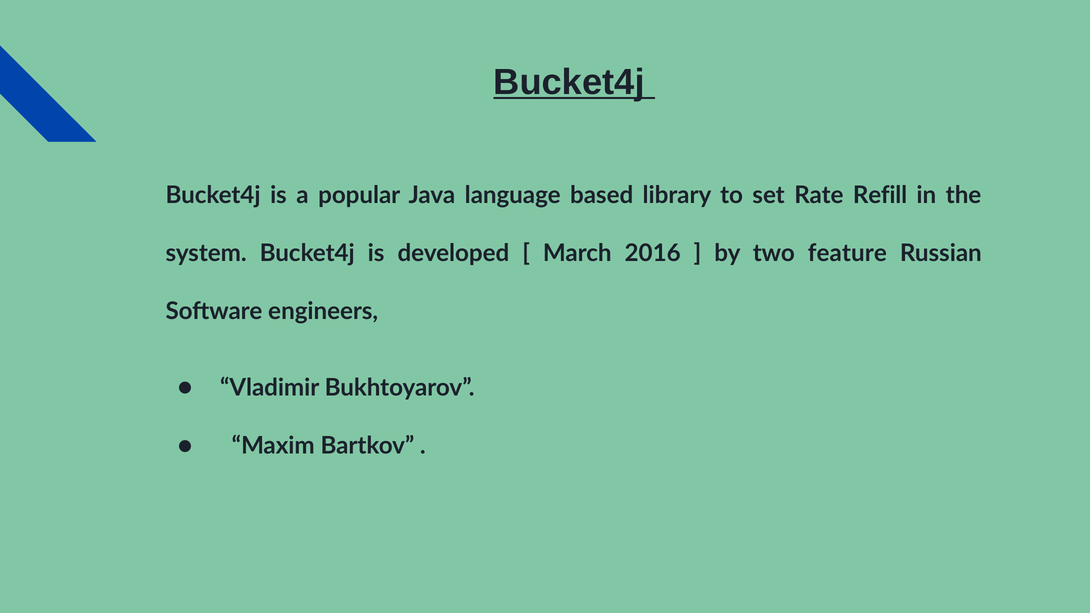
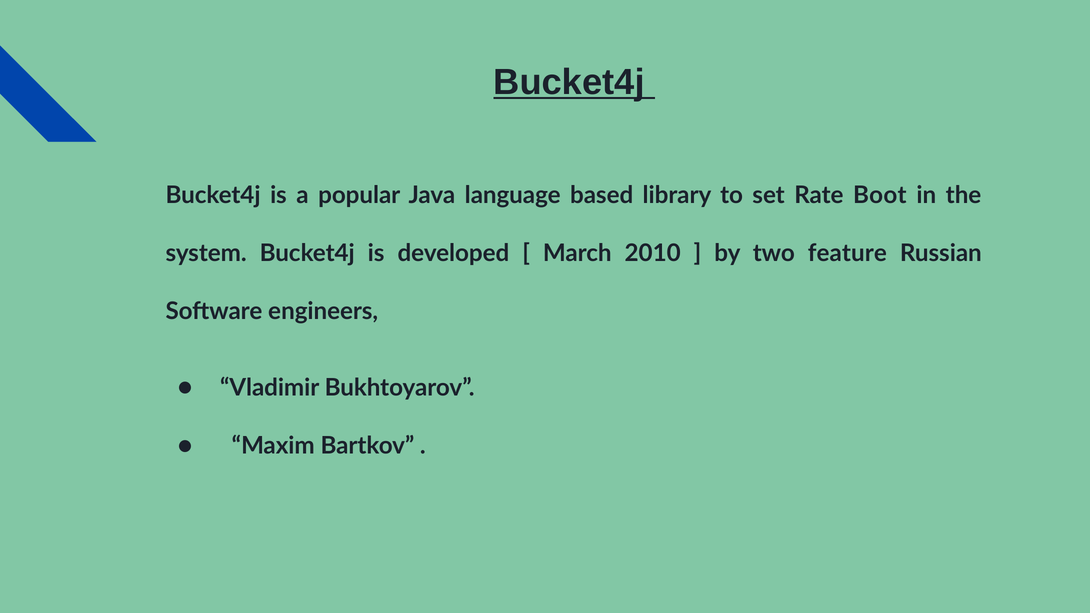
Refill: Refill -> Boot
2016: 2016 -> 2010
